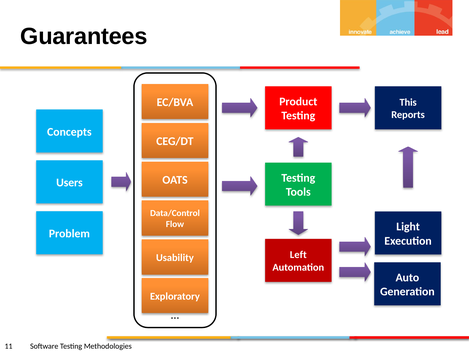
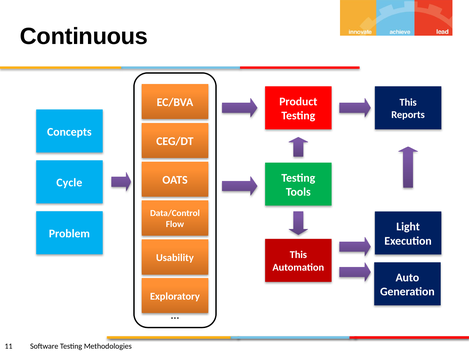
Guarantees: Guarantees -> Continuous
Users: Users -> Cycle
Left at (298, 255): Left -> This
